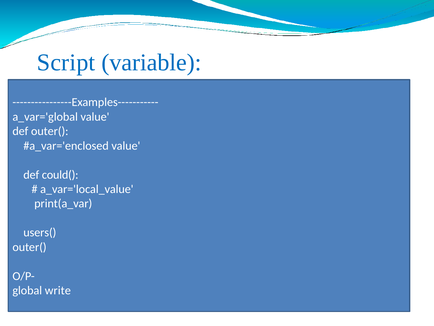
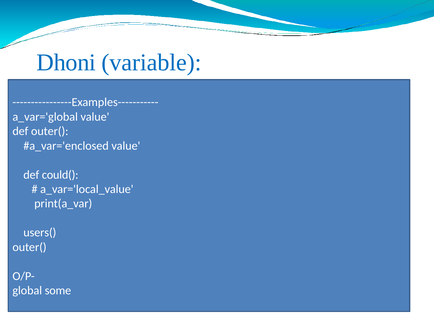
Script: Script -> Dhoni
write: write -> some
